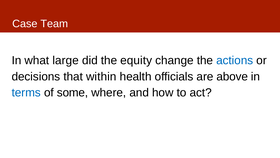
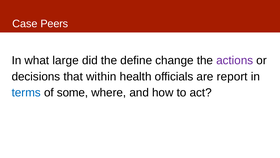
Team: Team -> Peers
equity: equity -> define
actions colour: blue -> purple
above: above -> report
